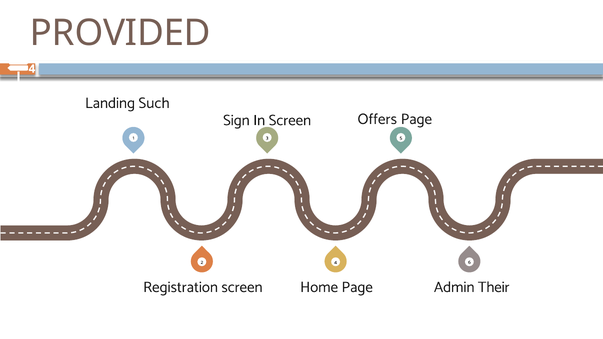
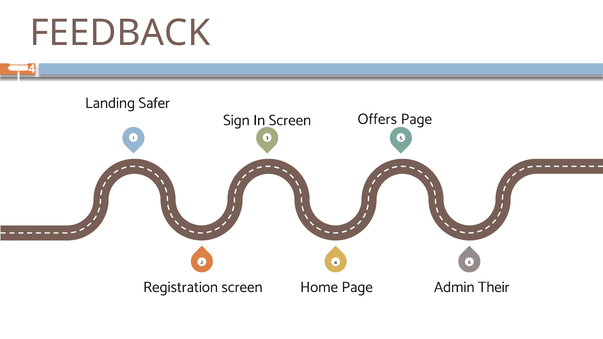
PROVIDED: PROVIDED -> FEEDBACK
Such: Such -> Safer
